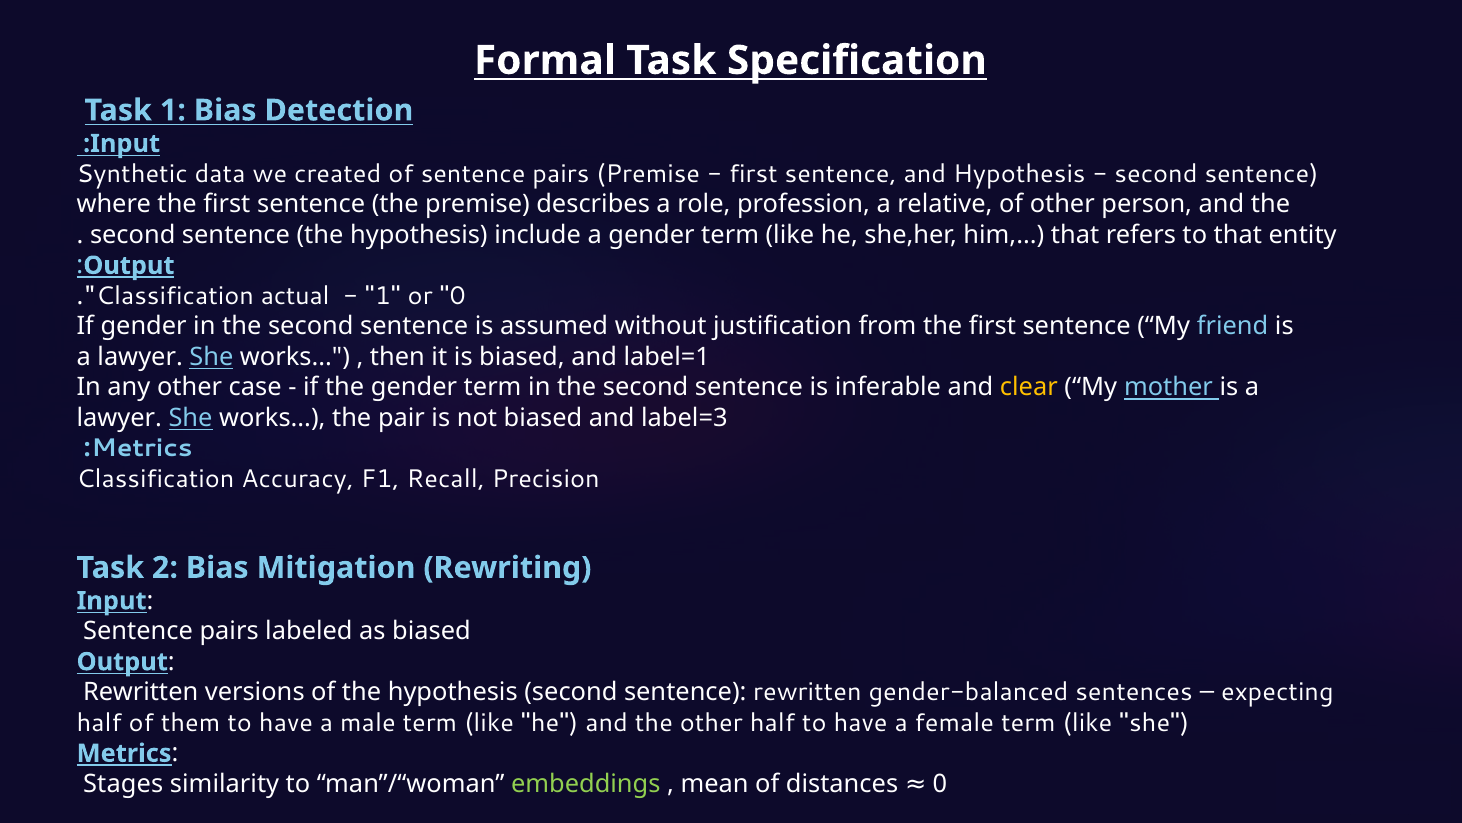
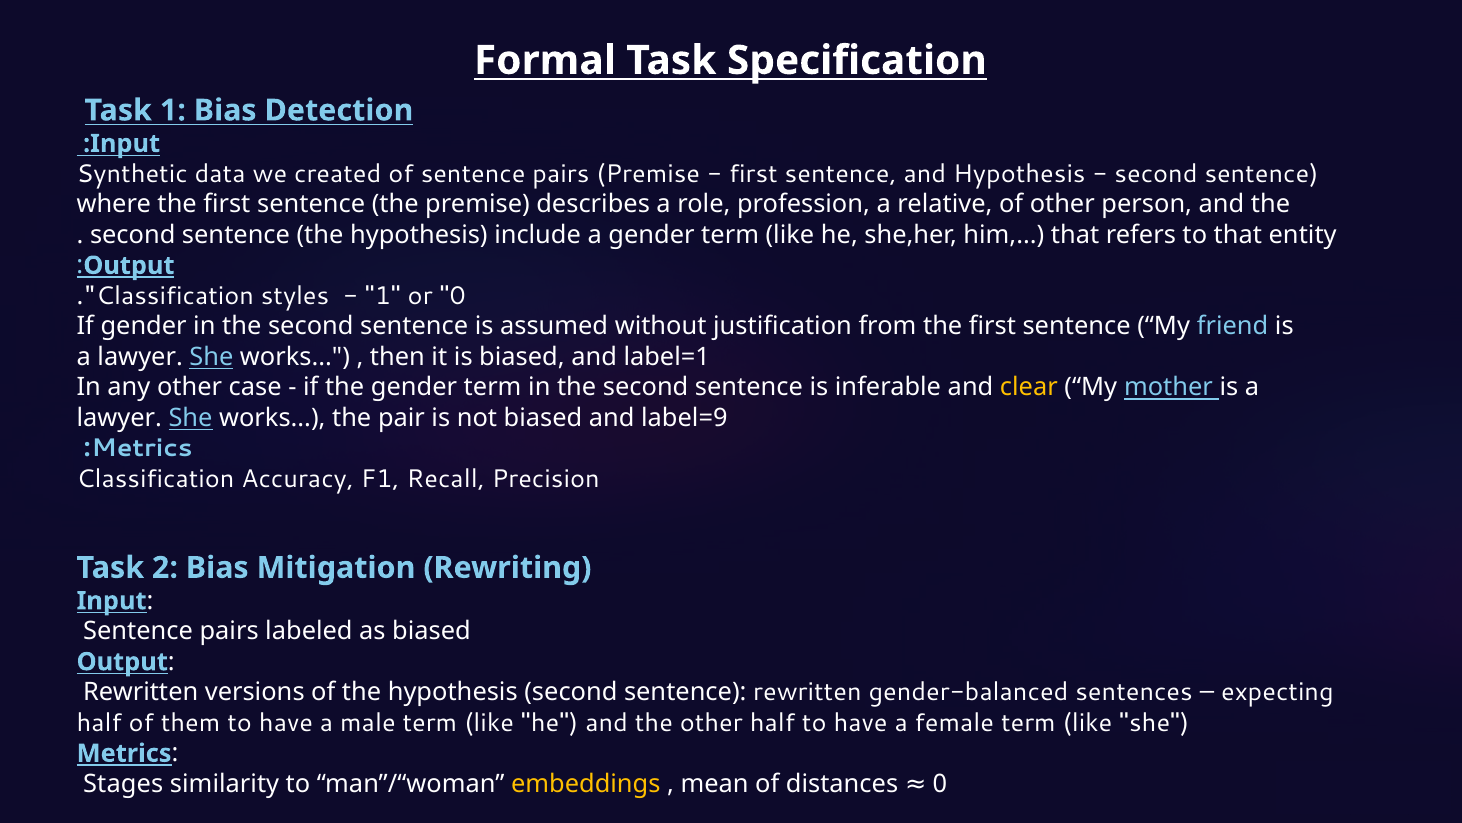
actual: actual -> styles
label=3: label=3 -> label=9
embeddings colour: light green -> yellow
